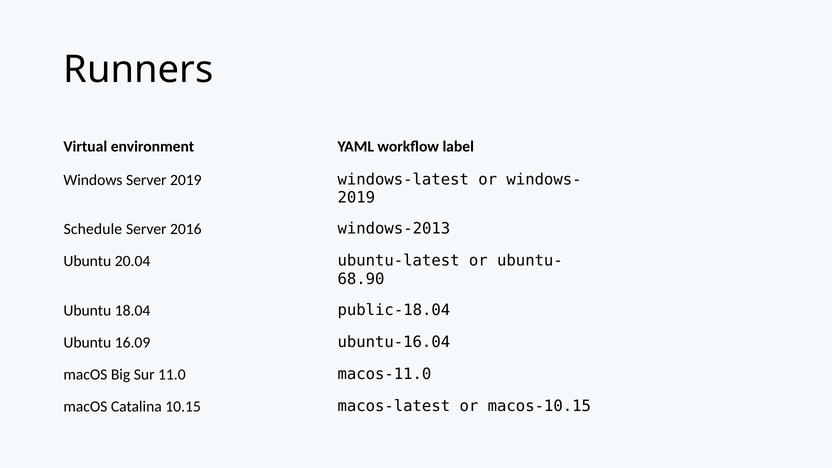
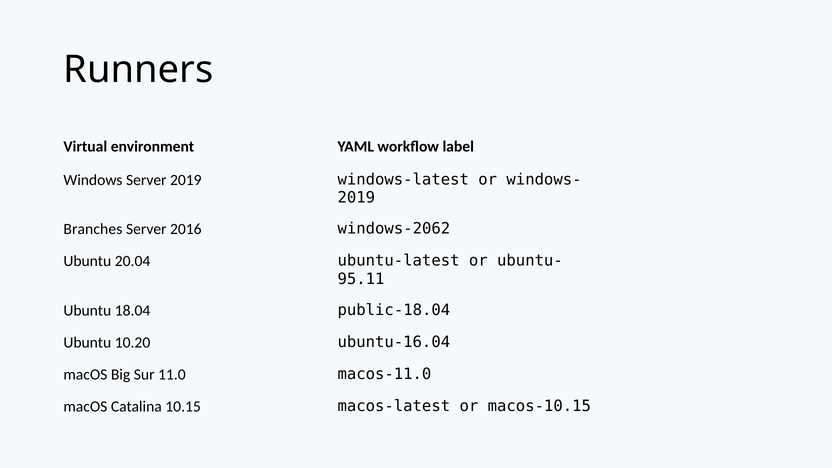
Schedule: Schedule -> Branches
windows-2013: windows-2013 -> windows-2062
68.90: 68.90 -> 95.11
16.09: 16.09 -> 10.20
